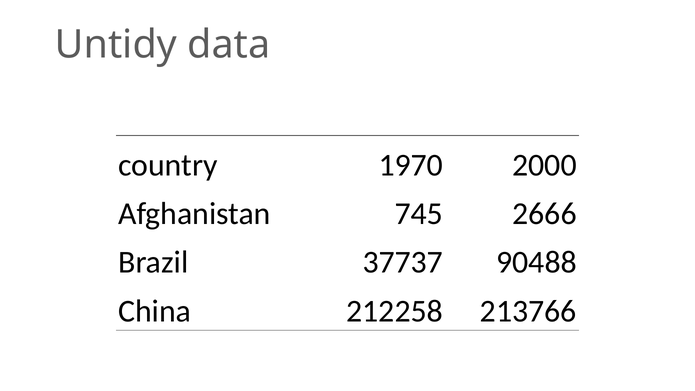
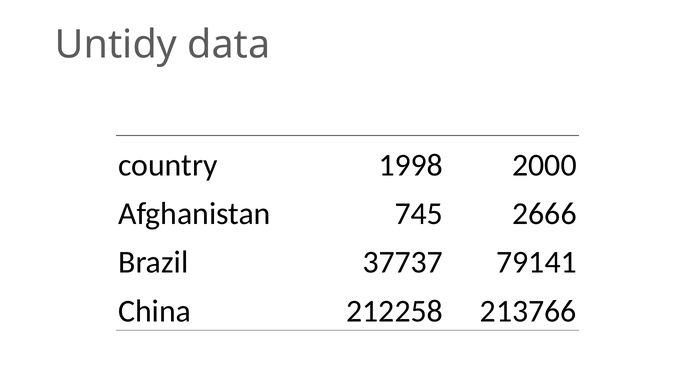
1970: 1970 -> 1998
90488: 90488 -> 79141
